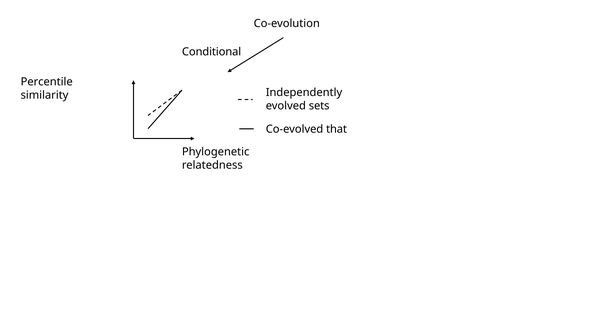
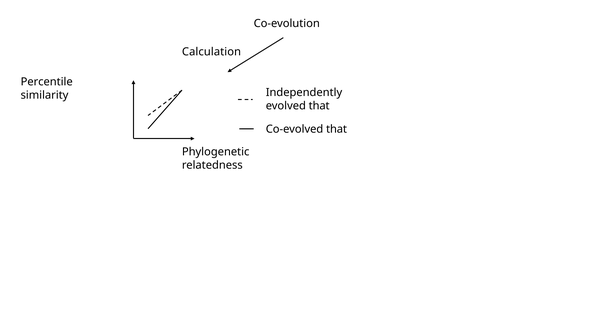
Conditional: Conditional -> Calculation
evolved sets: sets -> that
